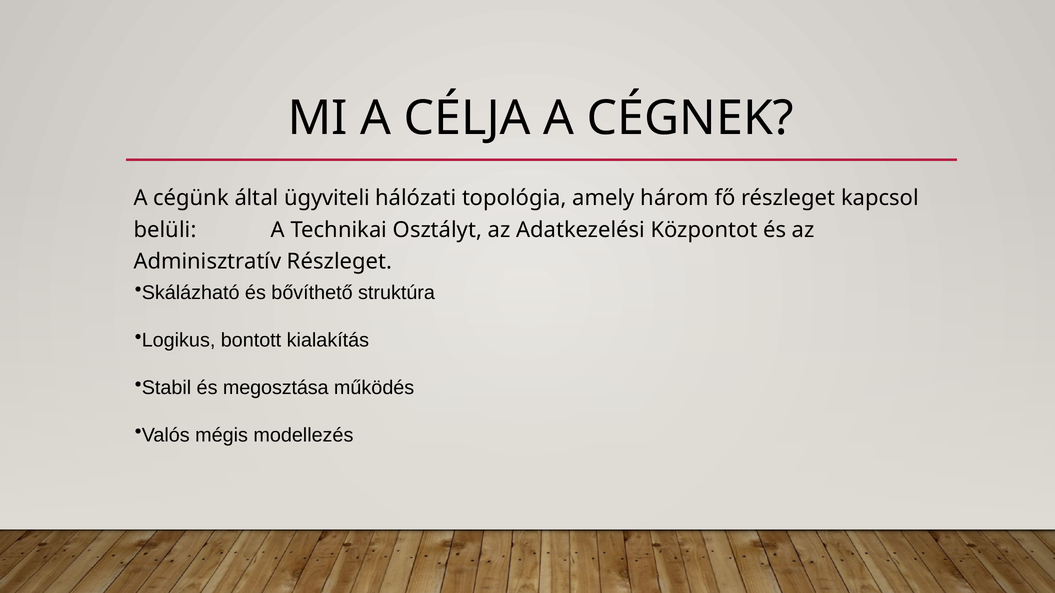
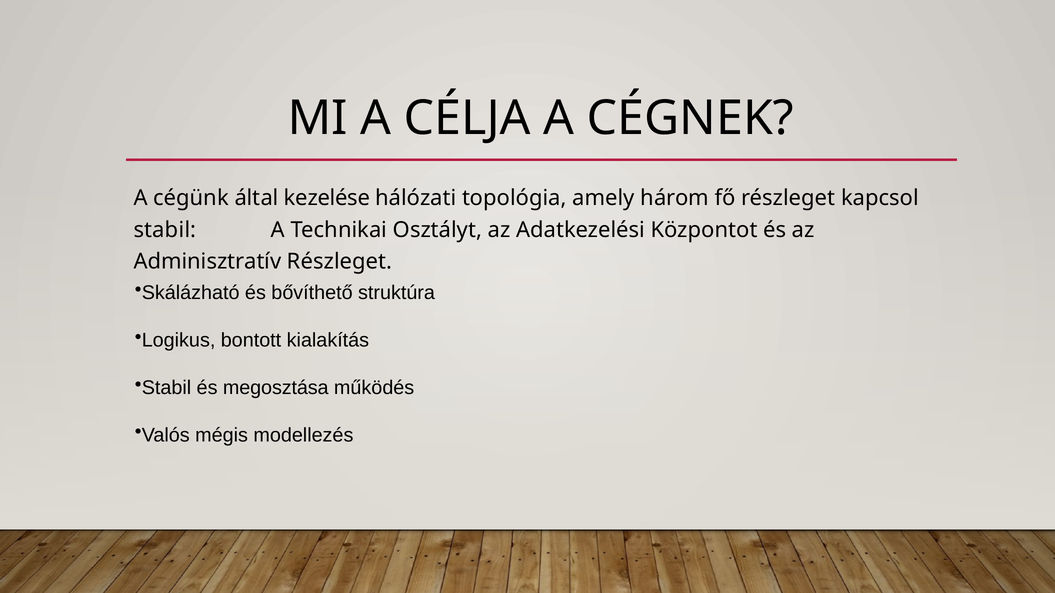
ügyviteli: ügyviteli -> kezelése
belüli at (165, 230): belüli -> stabil
